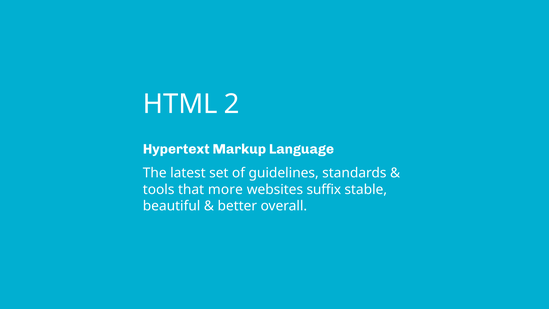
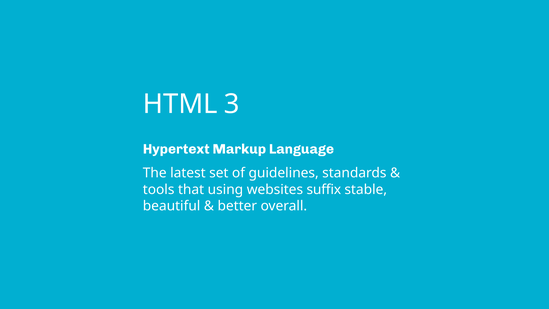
2: 2 -> 3
more: more -> using
